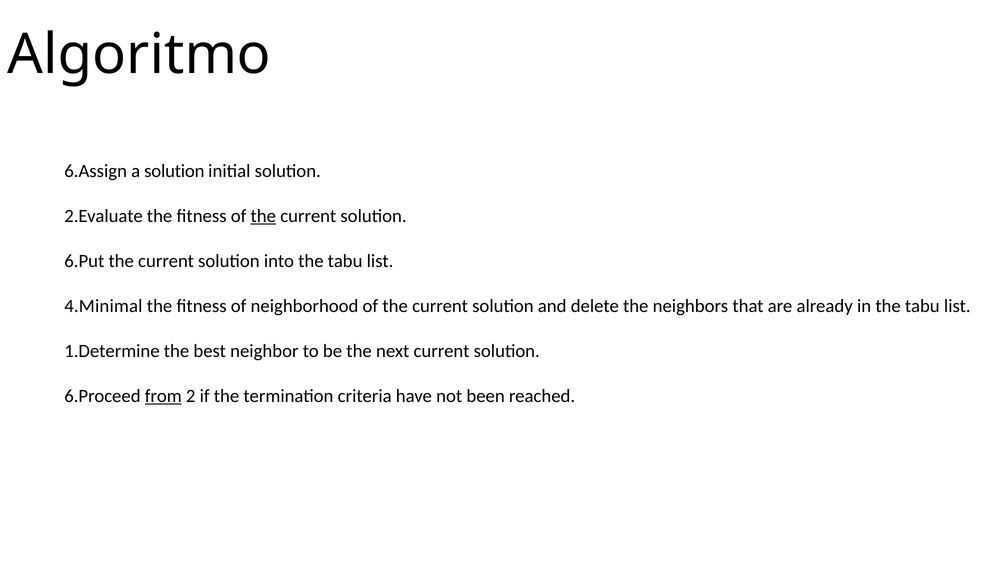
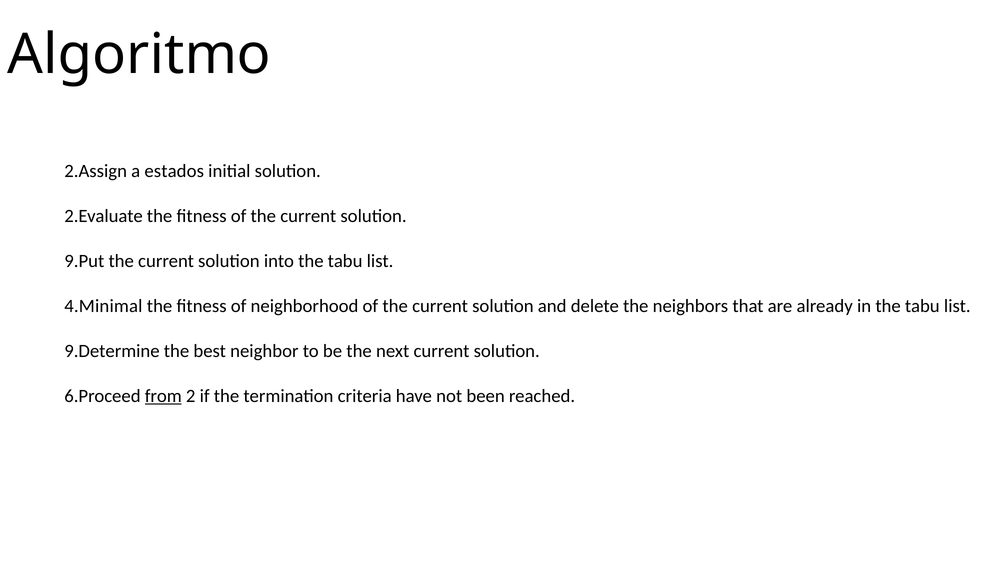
6.Assign: 6.Assign -> 2.Assign
a solution: solution -> estados
the at (263, 216) underline: present -> none
6.Put: 6.Put -> 9.Put
1.Determine: 1.Determine -> 9.Determine
